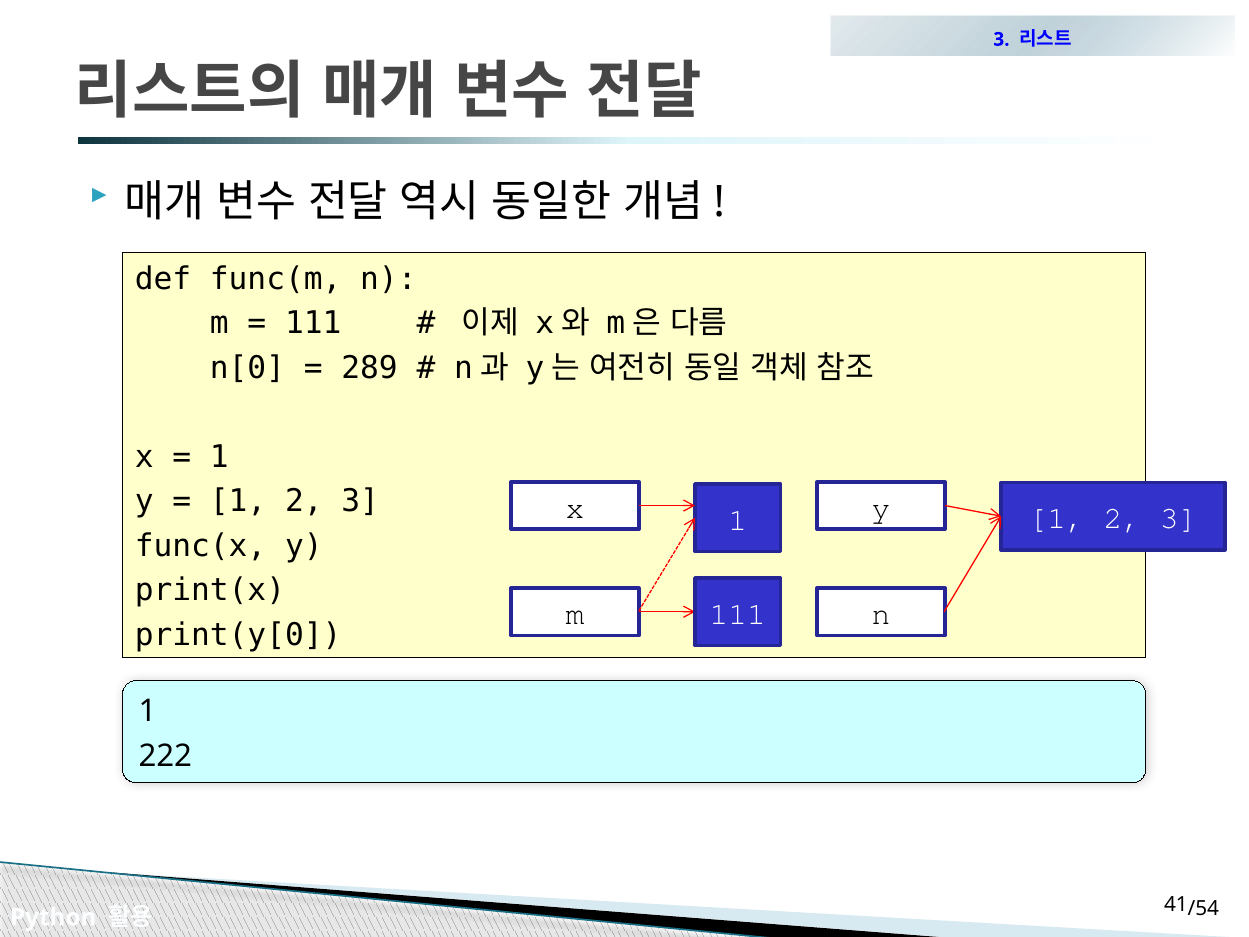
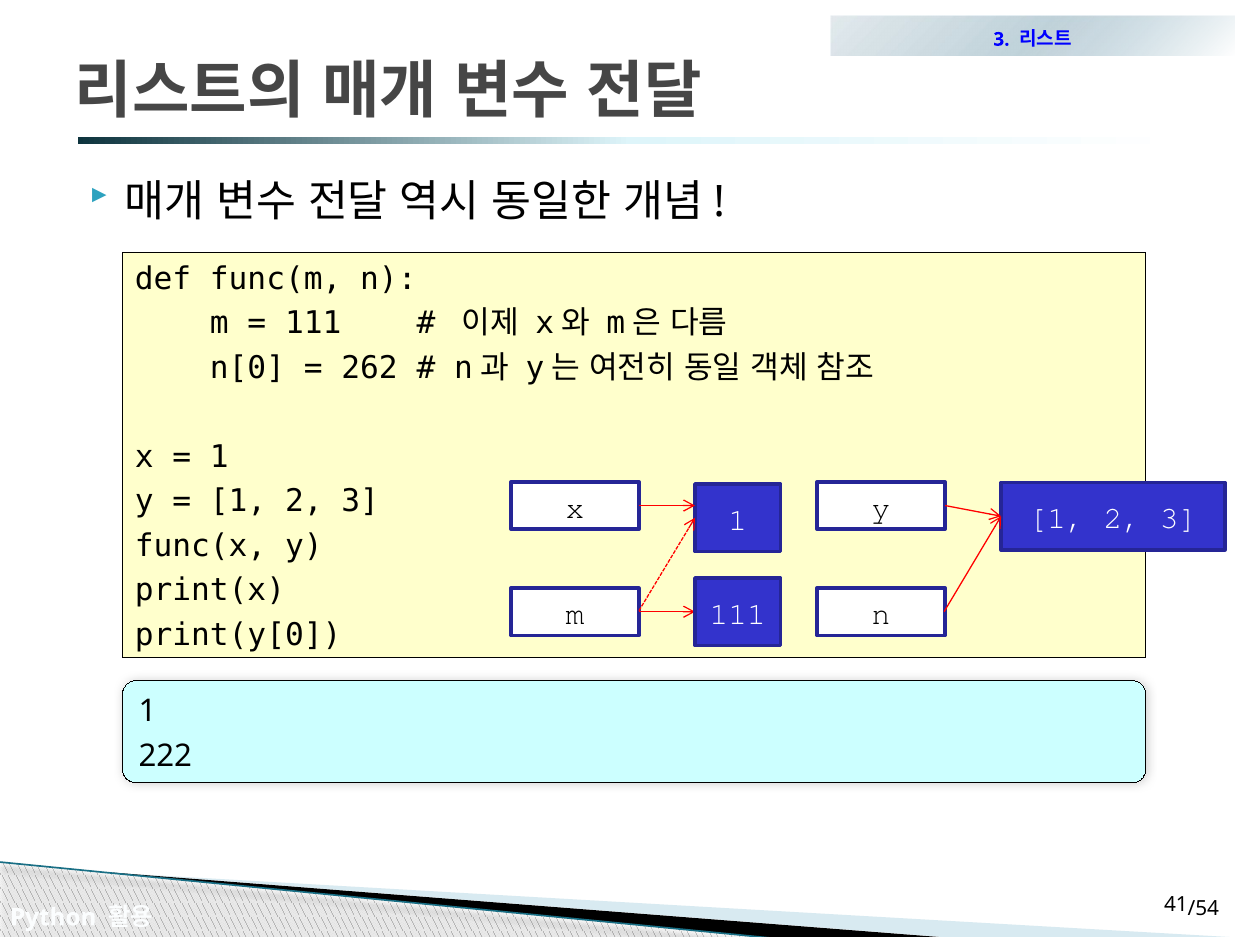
289: 289 -> 262
